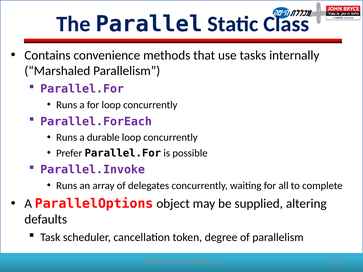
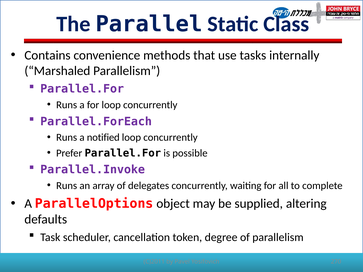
durable: durable -> notified
